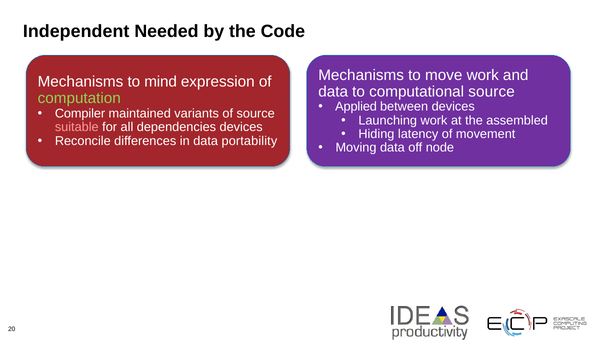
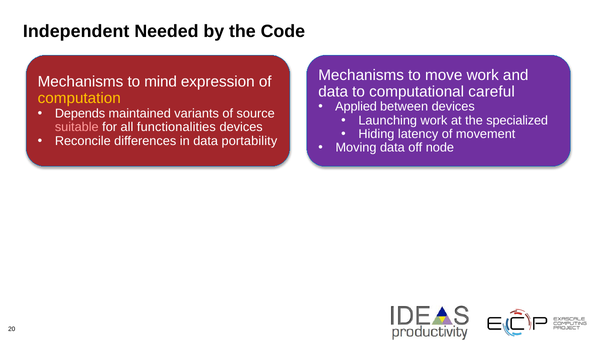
computational source: source -> careful
computation colour: light green -> yellow
Compiler: Compiler -> Depends
assembled: assembled -> specialized
dependencies: dependencies -> functionalities
